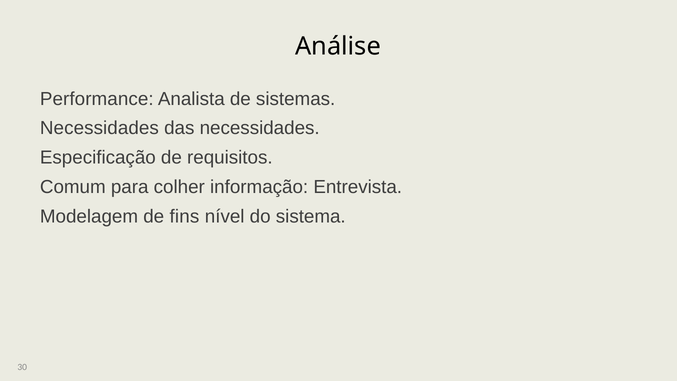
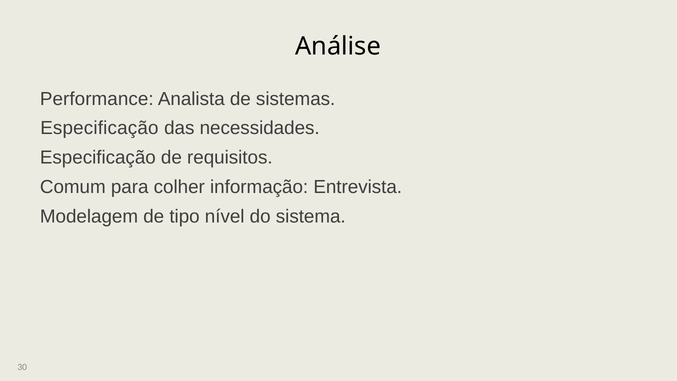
Necessidades at (99, 128): Necessidades -> Especificação
fins: fins -> tipo
